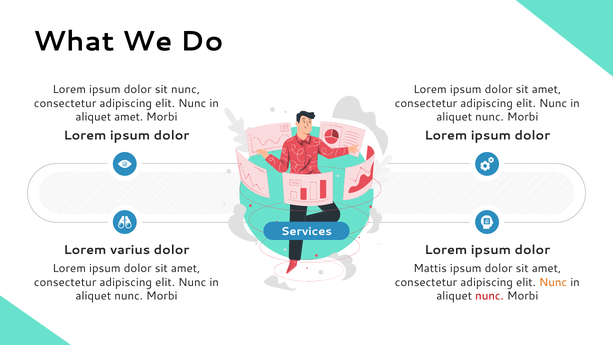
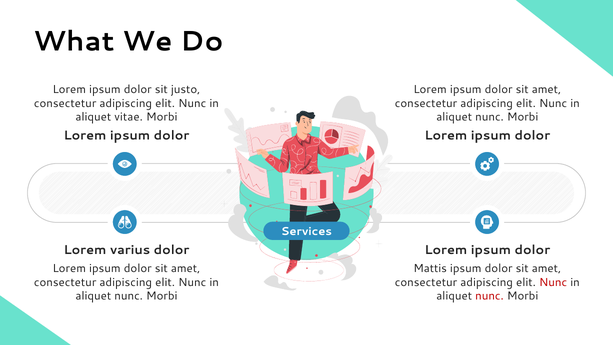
sit nunc: nunc -> justo
aliquet amet: amet -> vitae
Nunc at (553, 282) colour: orange -> red
